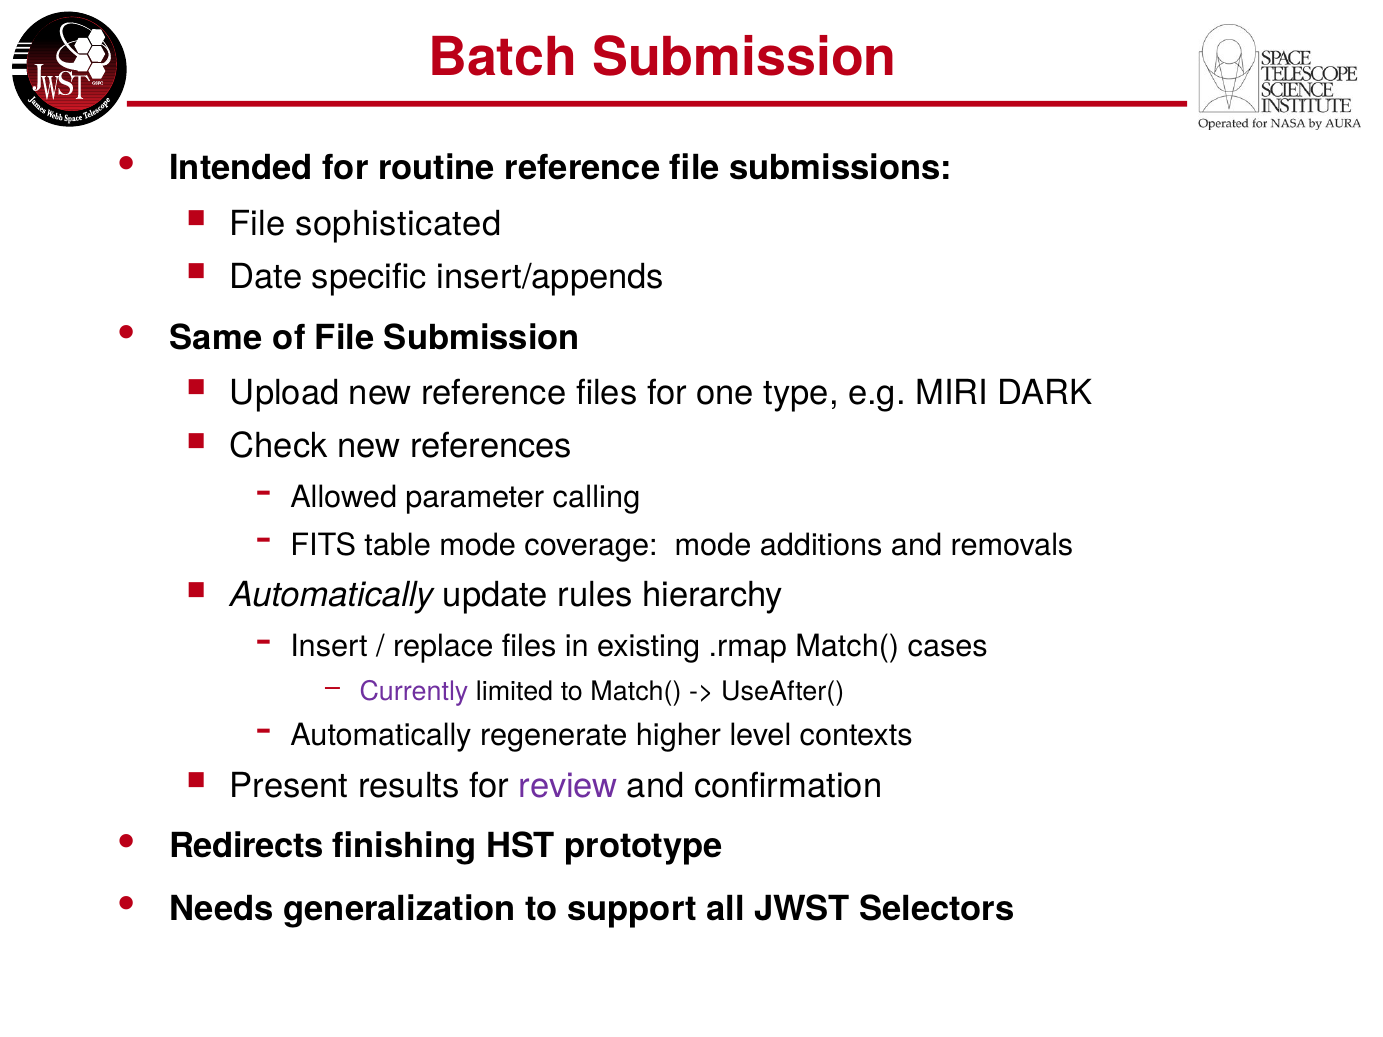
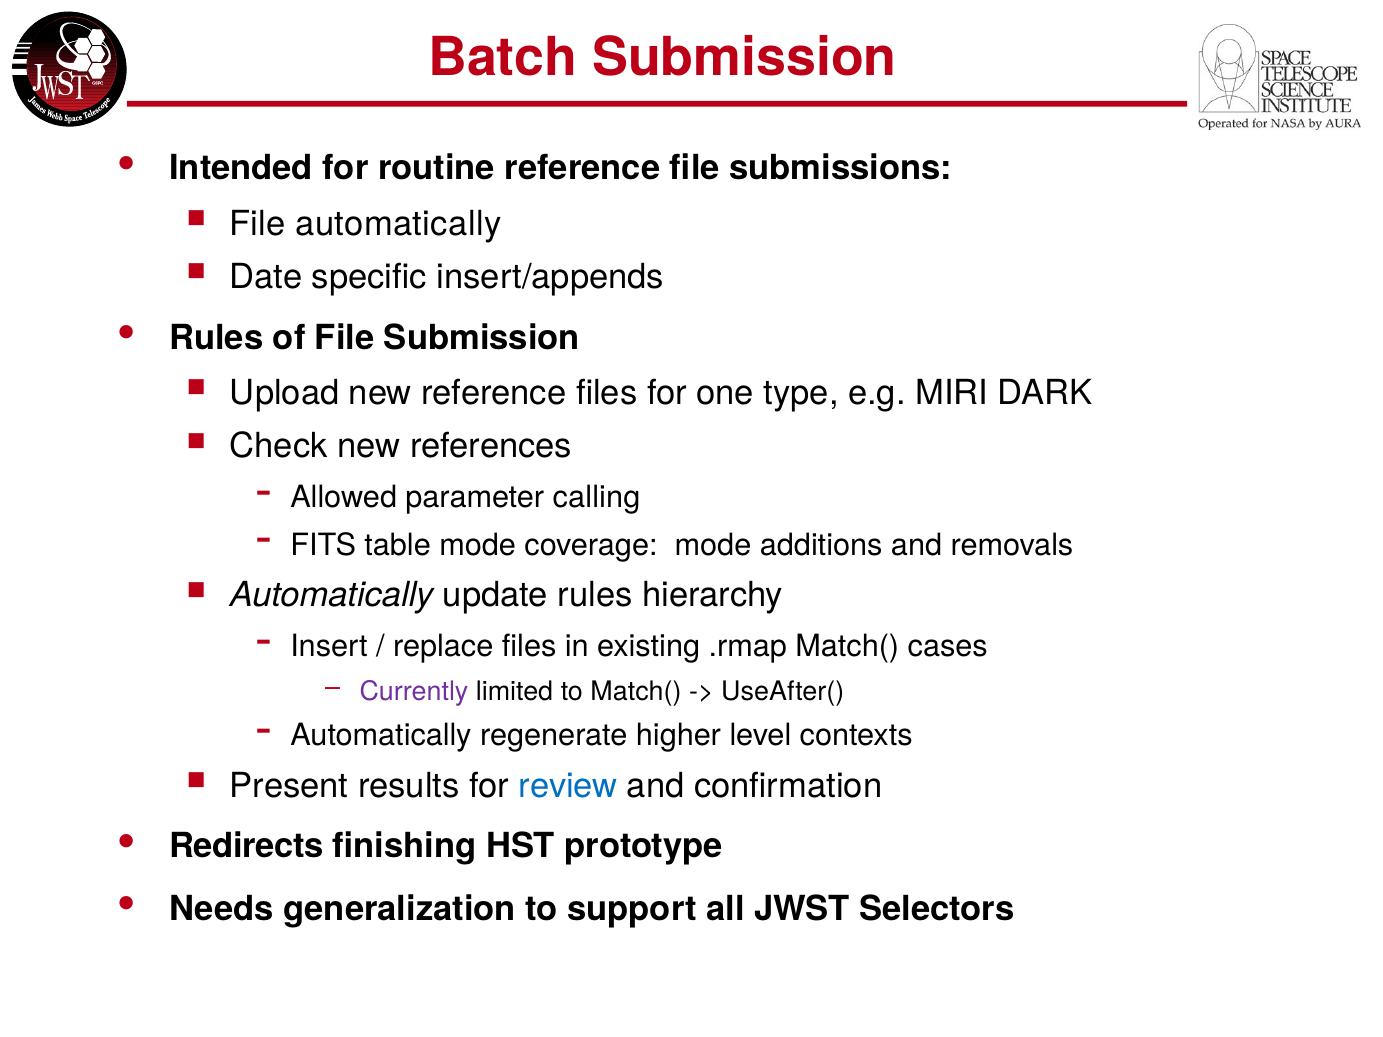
File sophisticated: sophisticated -> automatically
Same at (216, 338): Same -> Rules
review colour: purple -> blue
